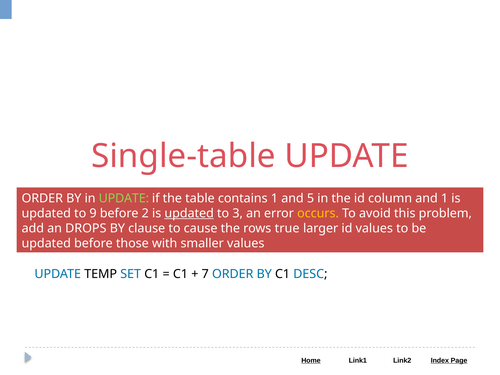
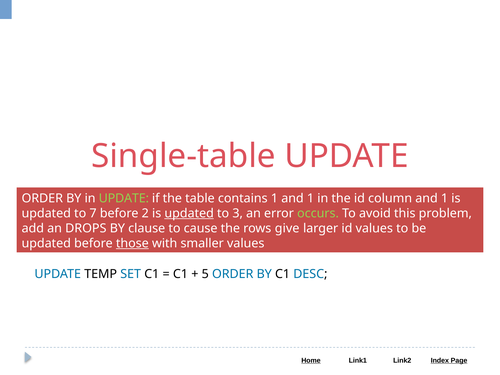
1 and 5: 5 -> 1
9: 9 -> 7
occurs colour: yellow -> light green
true: true -> give
those underline: none -> present
7: 7 -> 5
